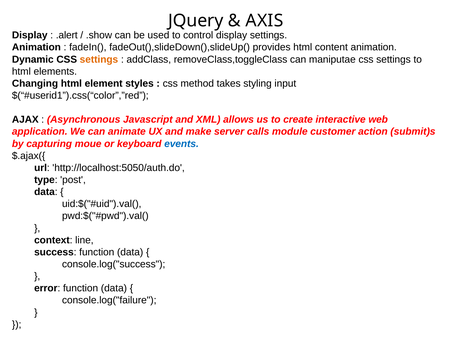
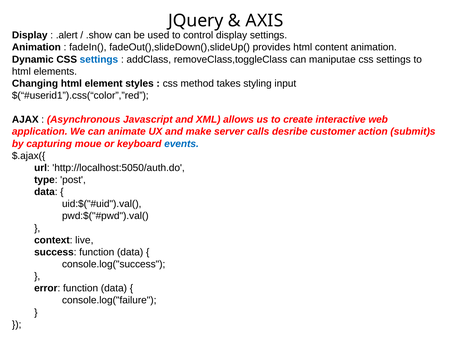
settings at (99, 59) colour: orange -> blue
module: module -> desribe
line: line -> live
